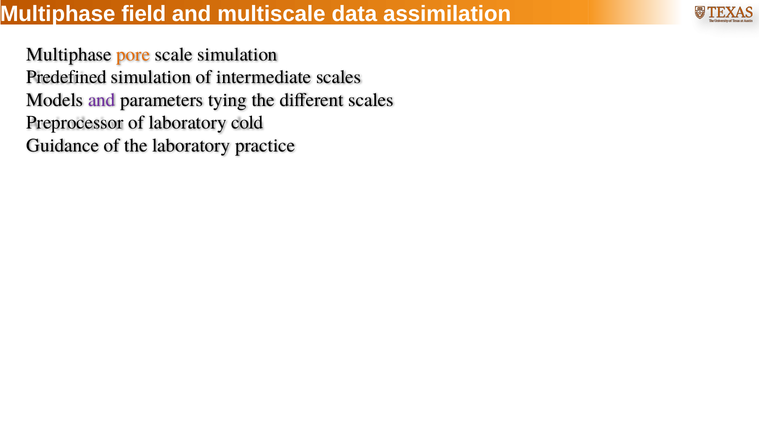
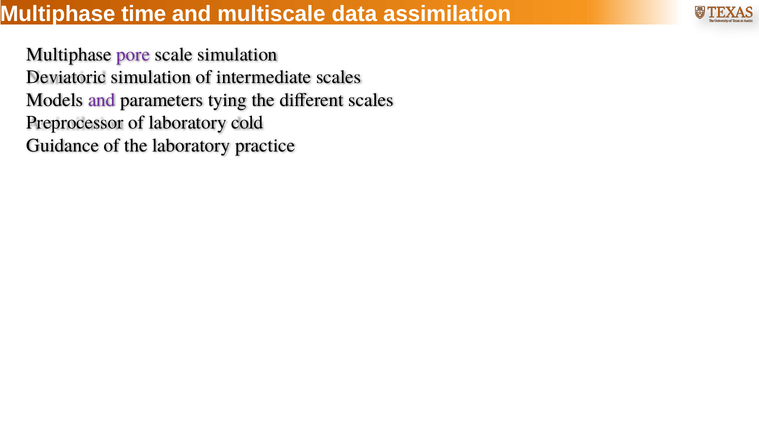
field: field -> time
pore colour: orange -> purple
Predefined: Predefined -> Deviatoric
